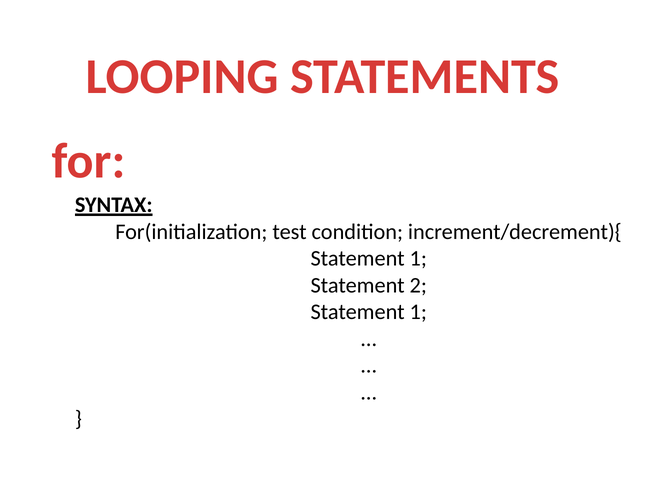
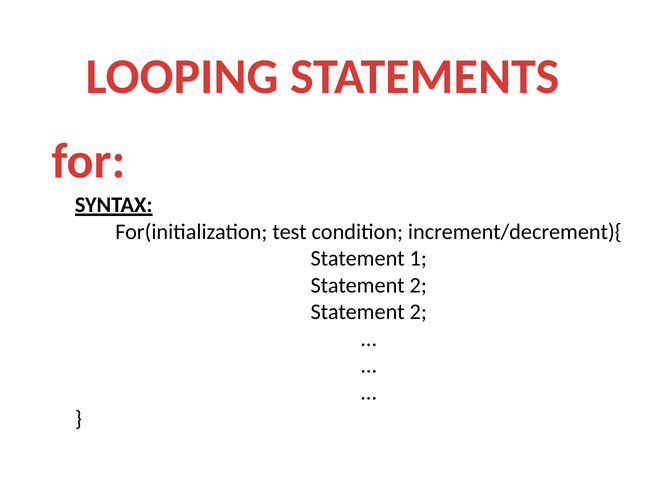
1 at (418, 312): 1 -> 2
